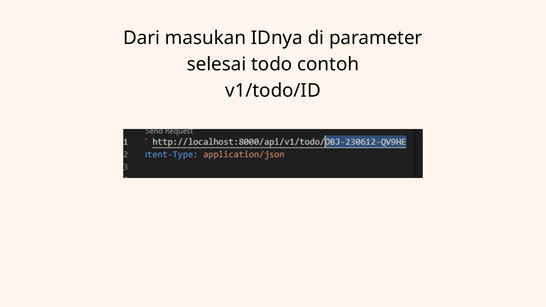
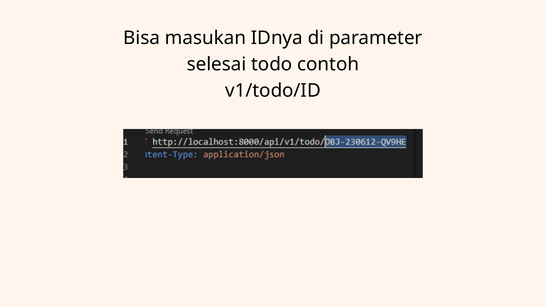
Dari: Dari -> Bisa
